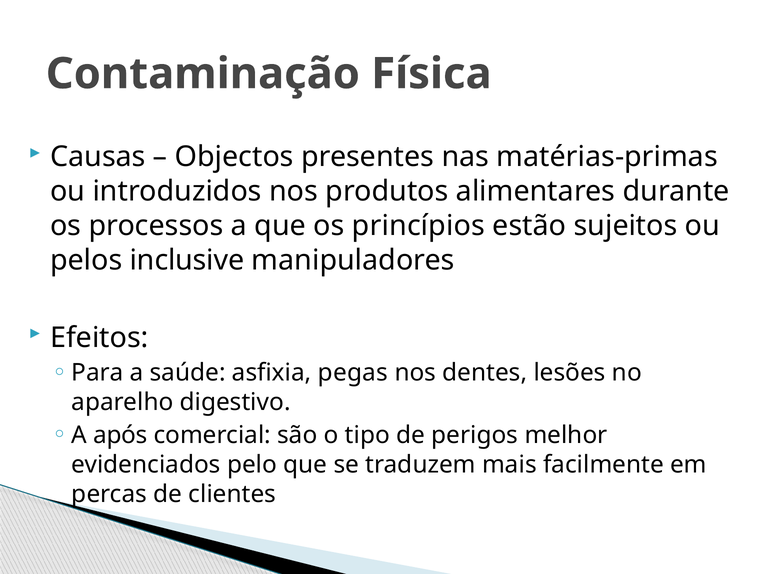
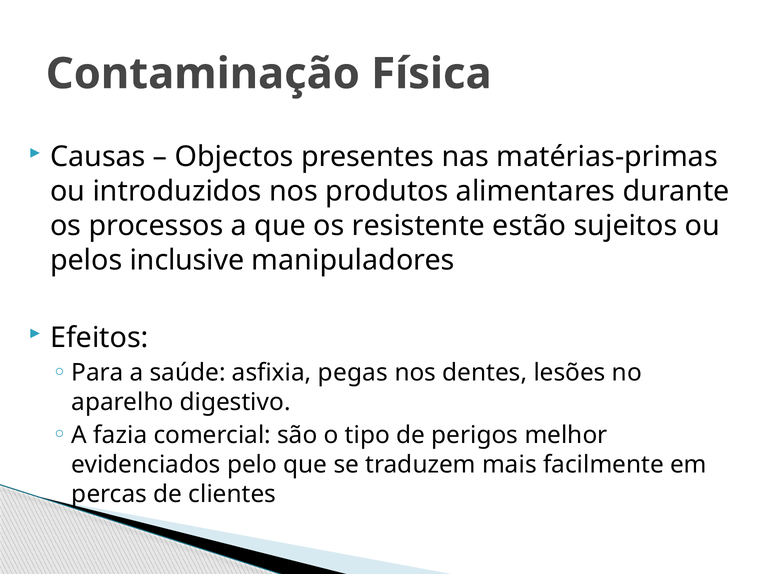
princípios: princípios -> resistente
após: após -> fazia
